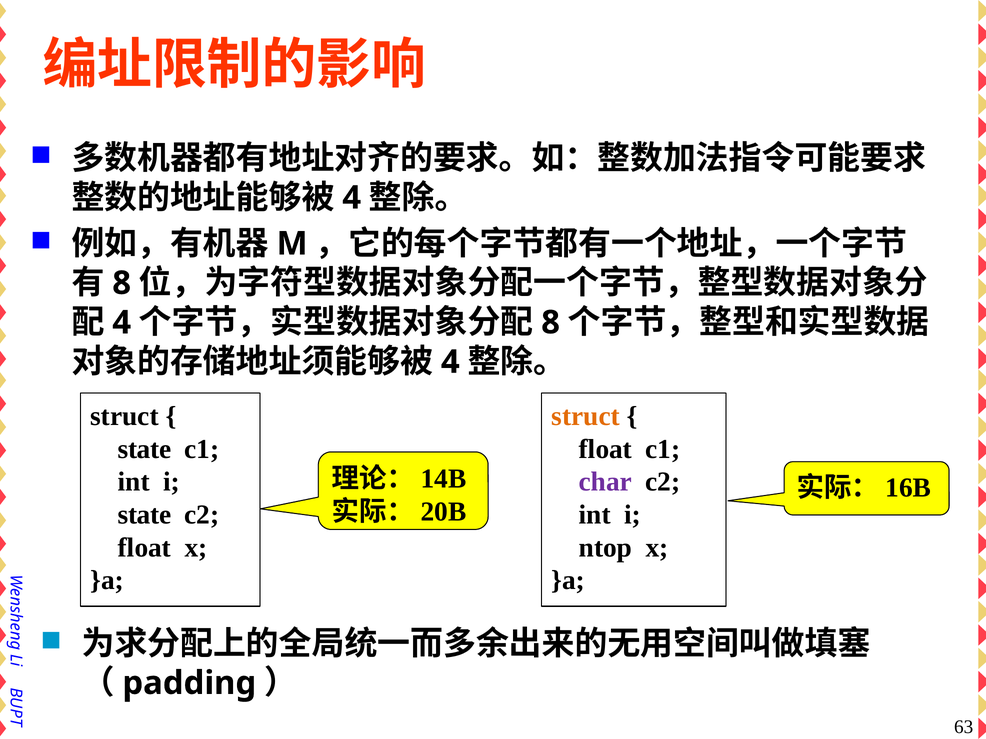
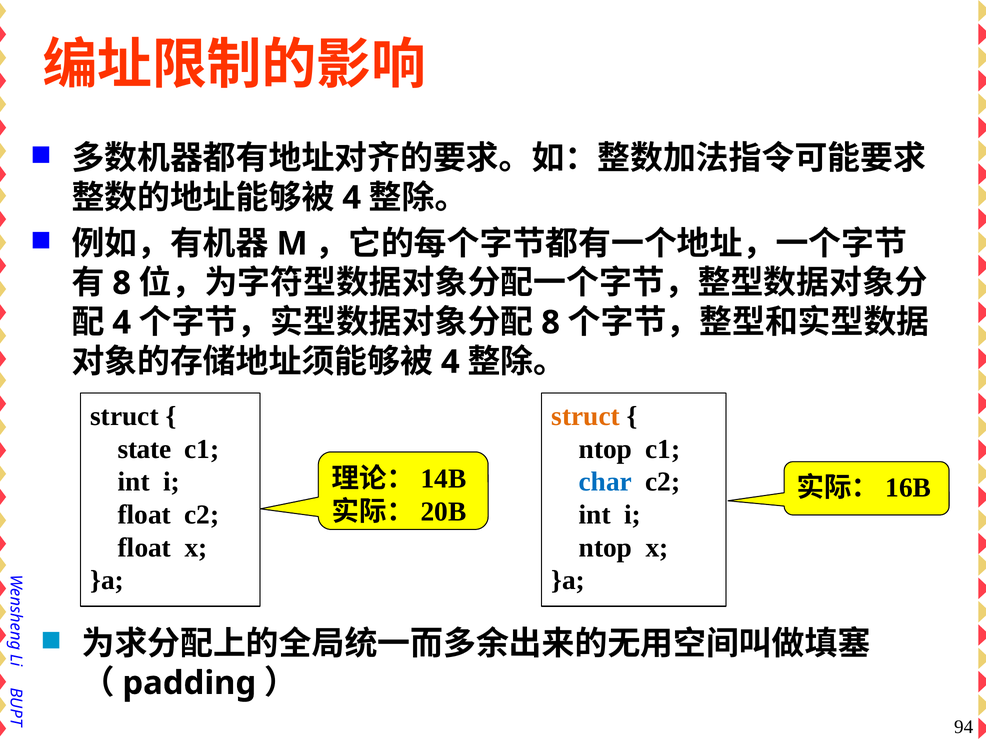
float at (605, 449): float -> ntop
char colour: purple -> blue
state at (144, 515): state -> float
63: 63 -> 94
